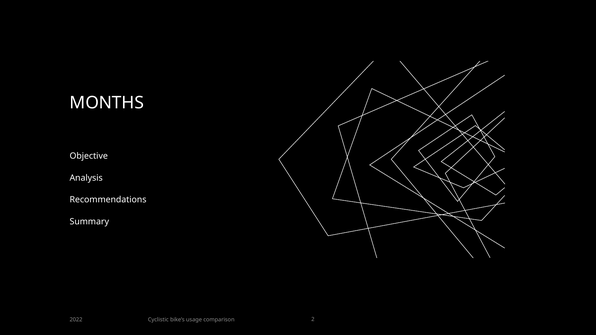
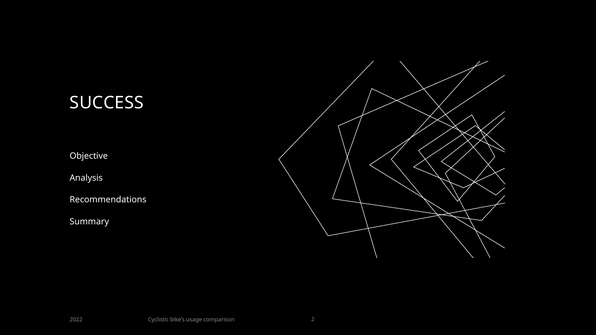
MONTHS: MONTHS -> SUCCESS
